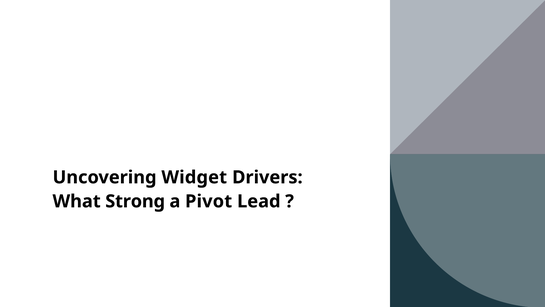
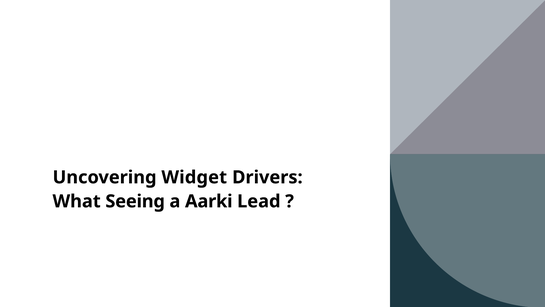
Strong: Strong -> Seeing
Pivot: Pivot -> Aarki
